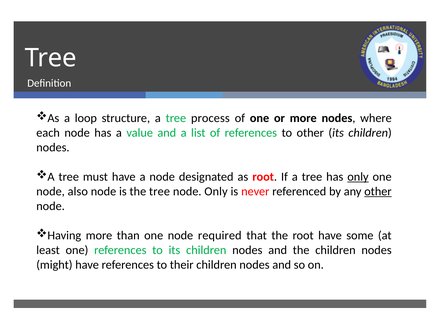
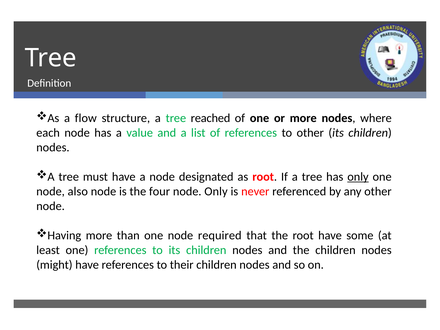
loop: loop -> flow
process: process -> reached
the tree: tree -> four
other at (378, 191) underline: present -> none
